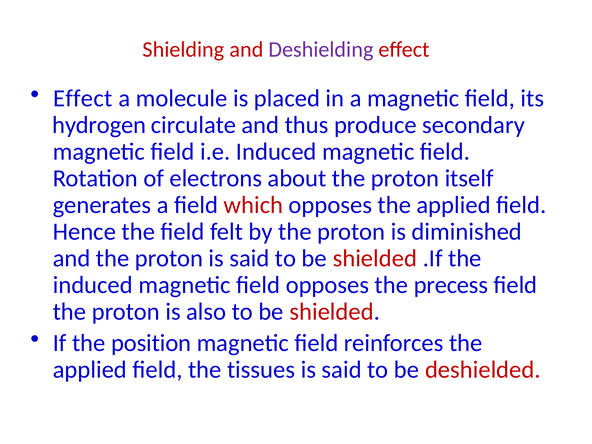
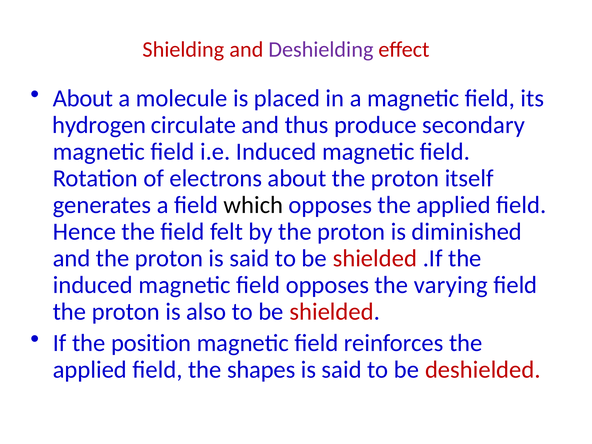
Effect at (83, 98): Effect -> About
which colour: red -> black
precess: precess -> varying
tissues: tissues -> shapes
